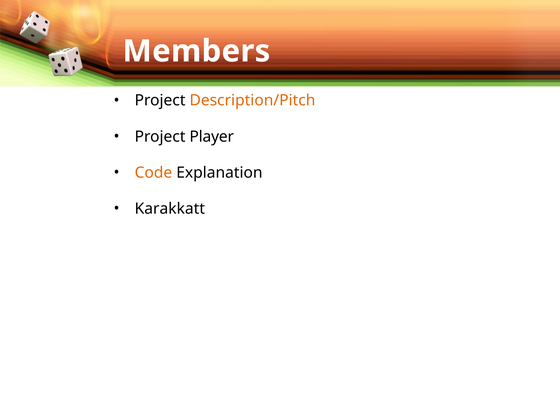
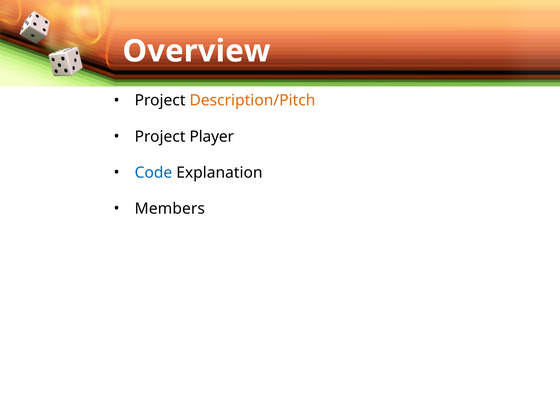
Members: Members -> Overview
Code colour: orange -> blue
Karakkatt: Karakkatt -> Members
